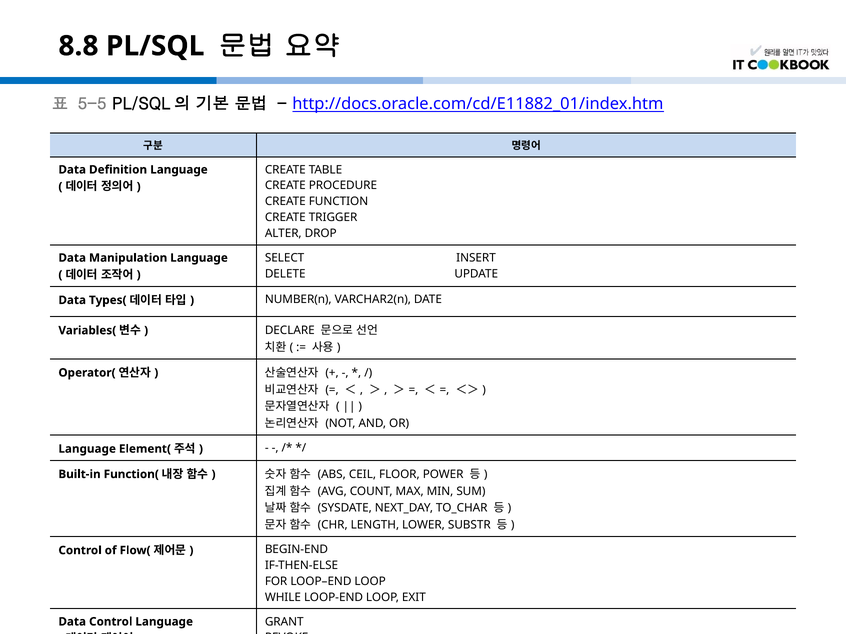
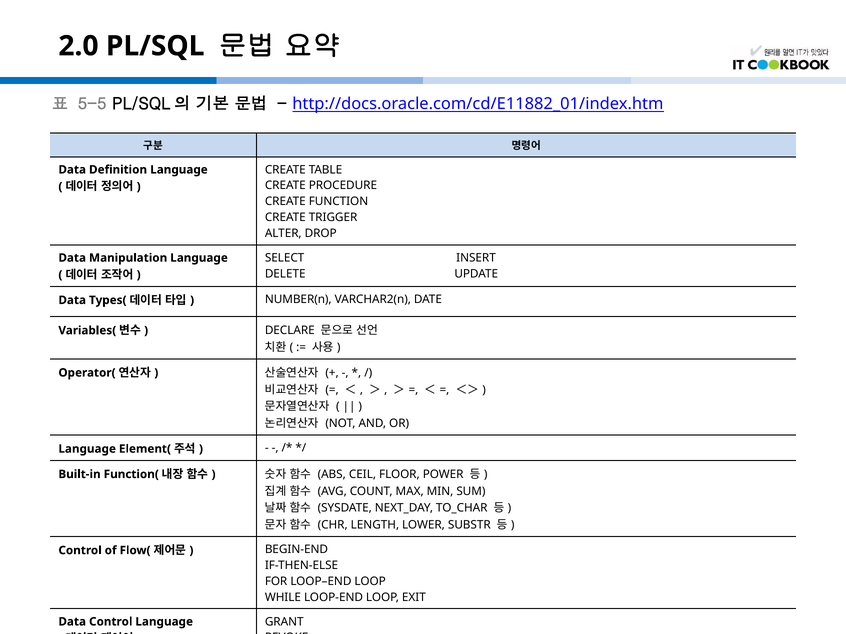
8.8: 8.8 -> 2.0
